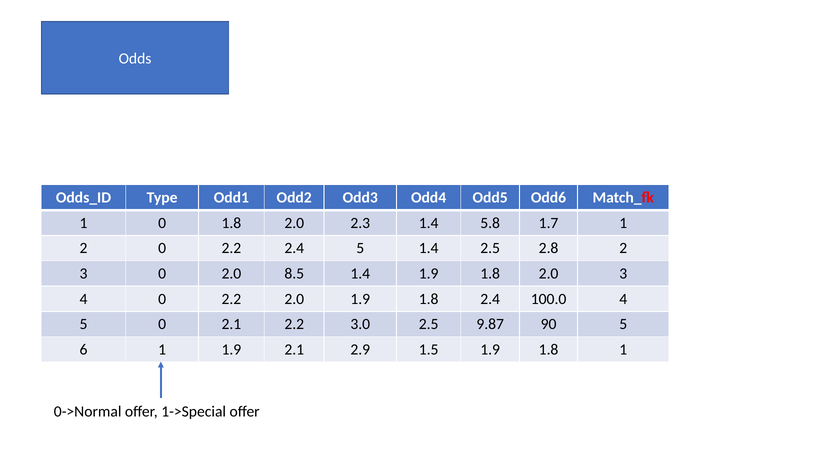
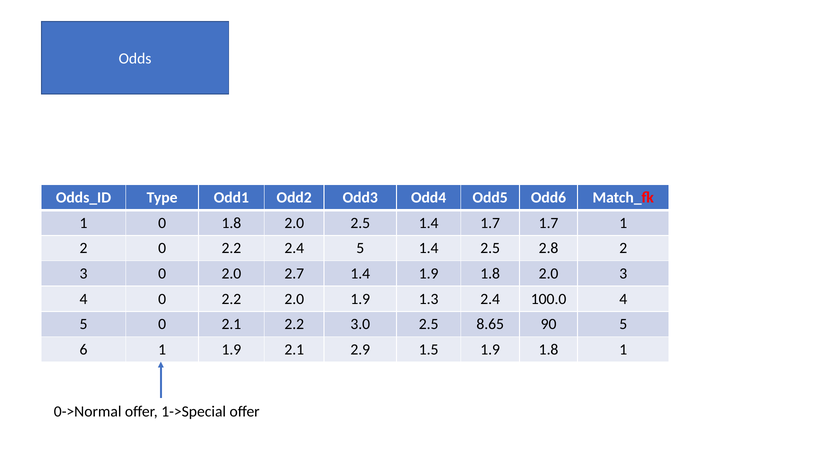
2.0 2.3: 2.3 -> 2.5
1.4 5.8: 5.8 -> 1.7
8.5: 8.5 -> 2.7
2.0 1.9 1.8: 1.8 -> 1.3
9.87: 9.87 -> 8.65
